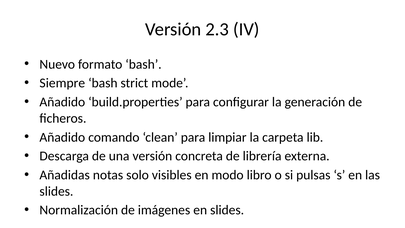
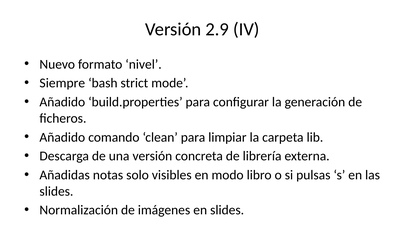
2.3: 2.3 -> 2.9
formato bash: bash -> nivel
